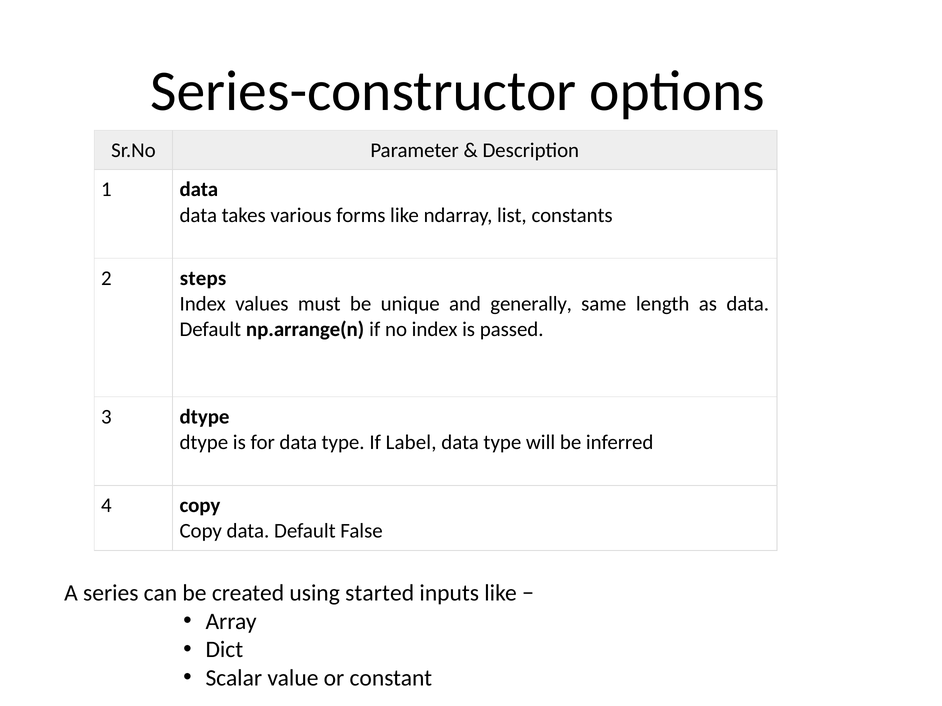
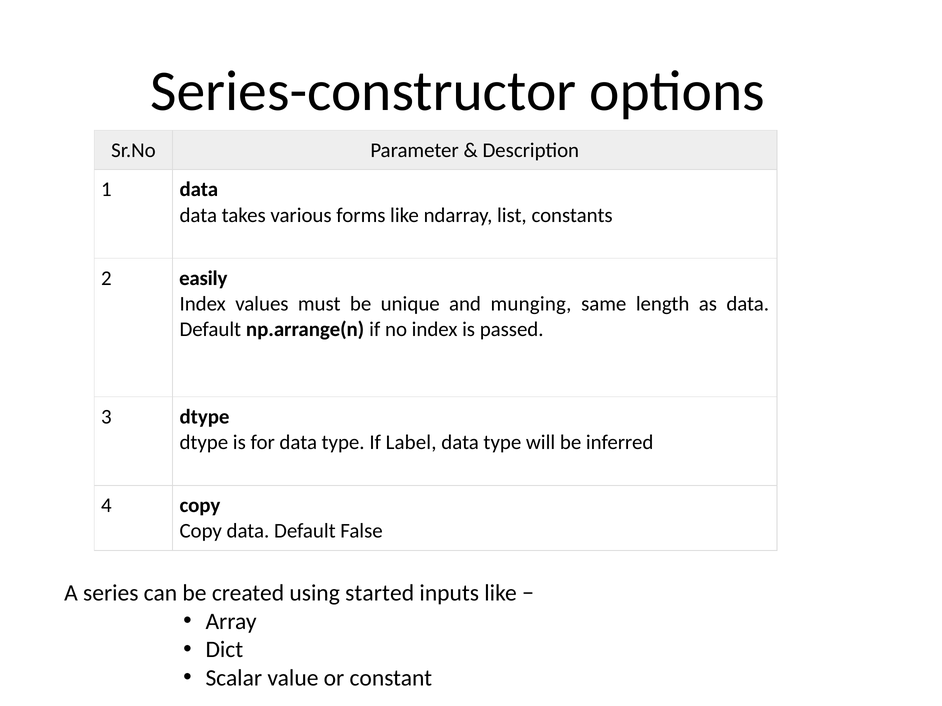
steps: steps -> easily
generally: generally -> munging
